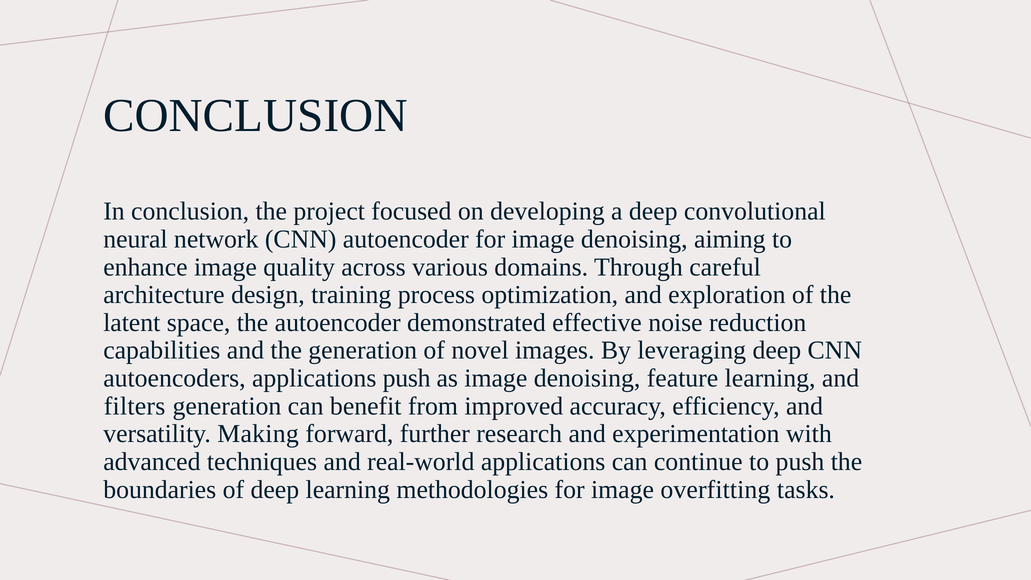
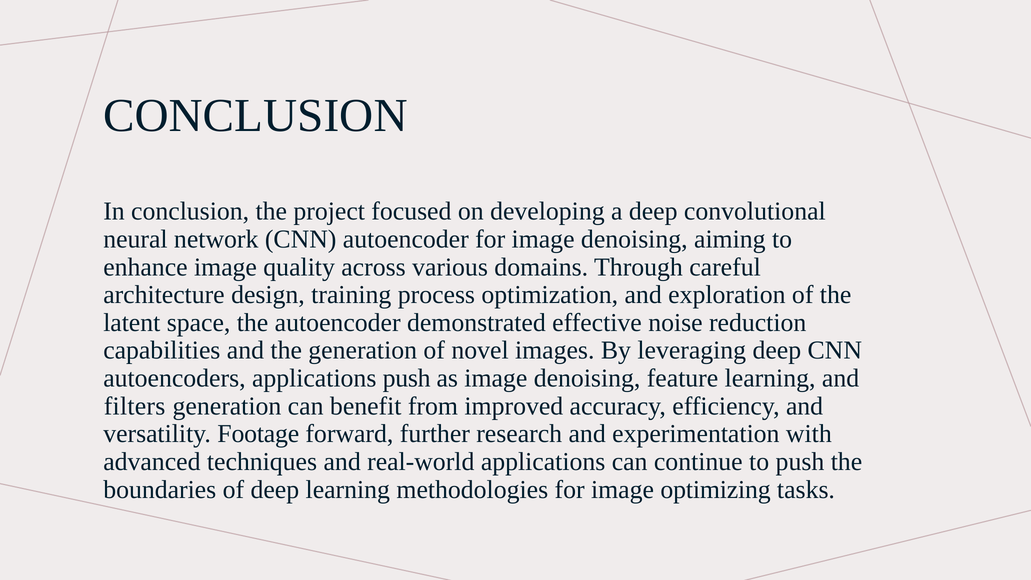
Making: Making -> Footage
overfitting: overfitting -> optimizing
